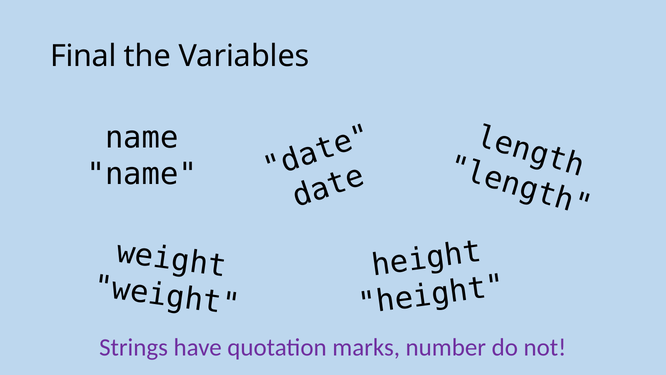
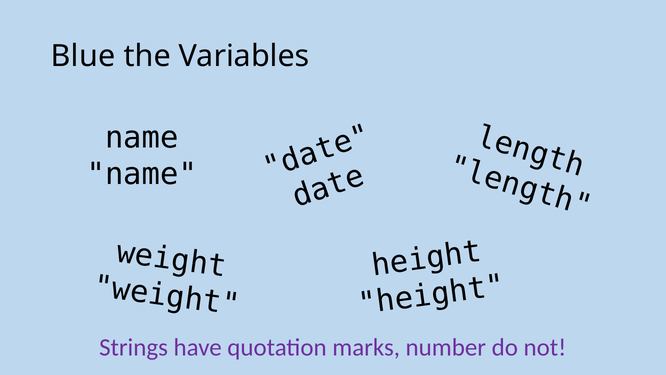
Final: Final -> Blue
